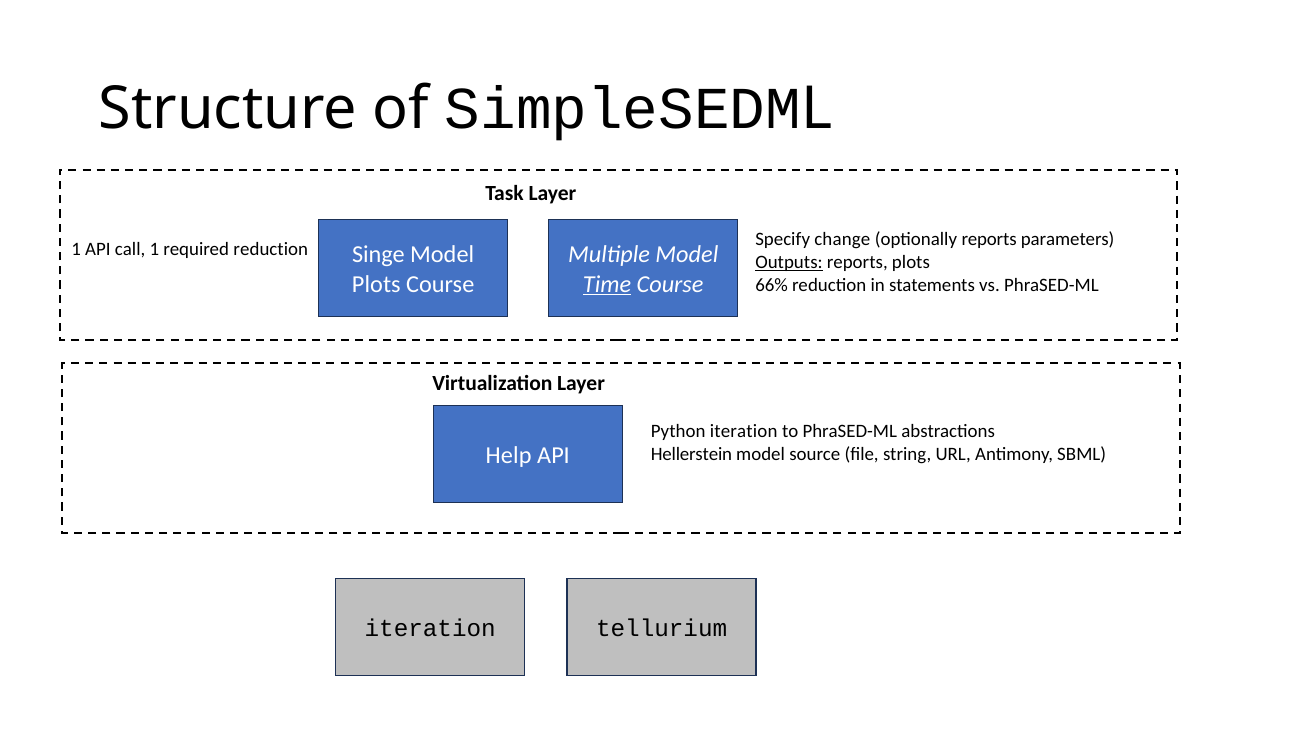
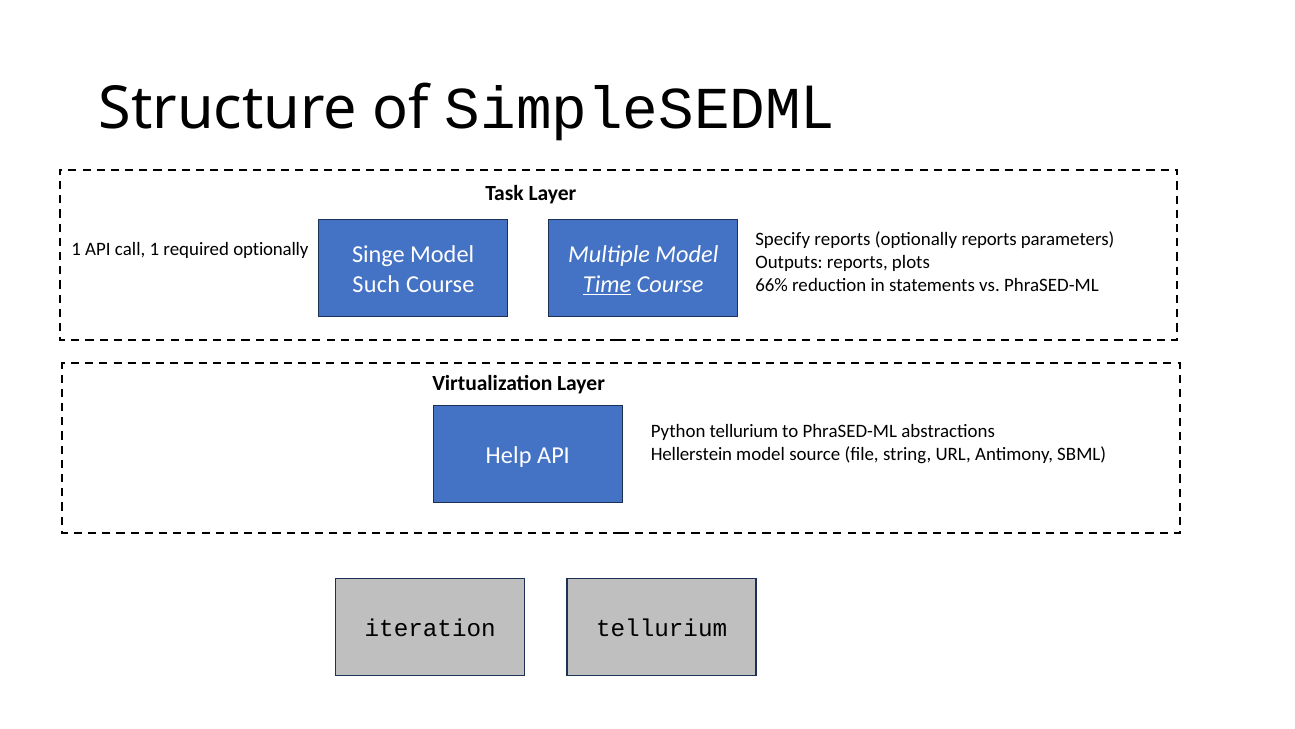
Specify change: change -> reports
required reduction: reduction -> optionally
Outputs underline: present -> none
Plots at (376, 284): Plots -> Such
Python iteration: iteration -> tellurium
